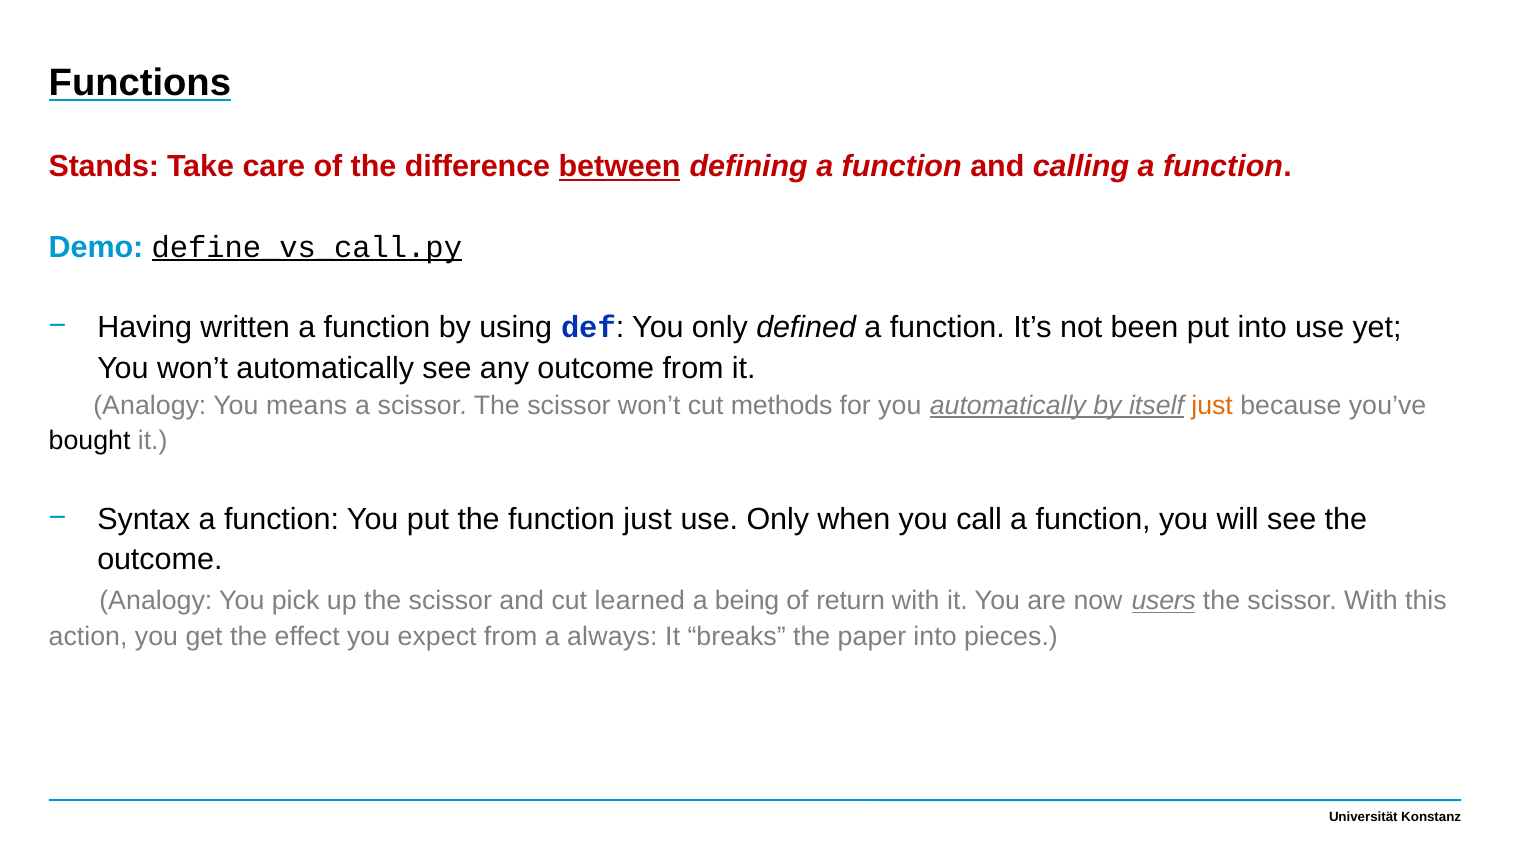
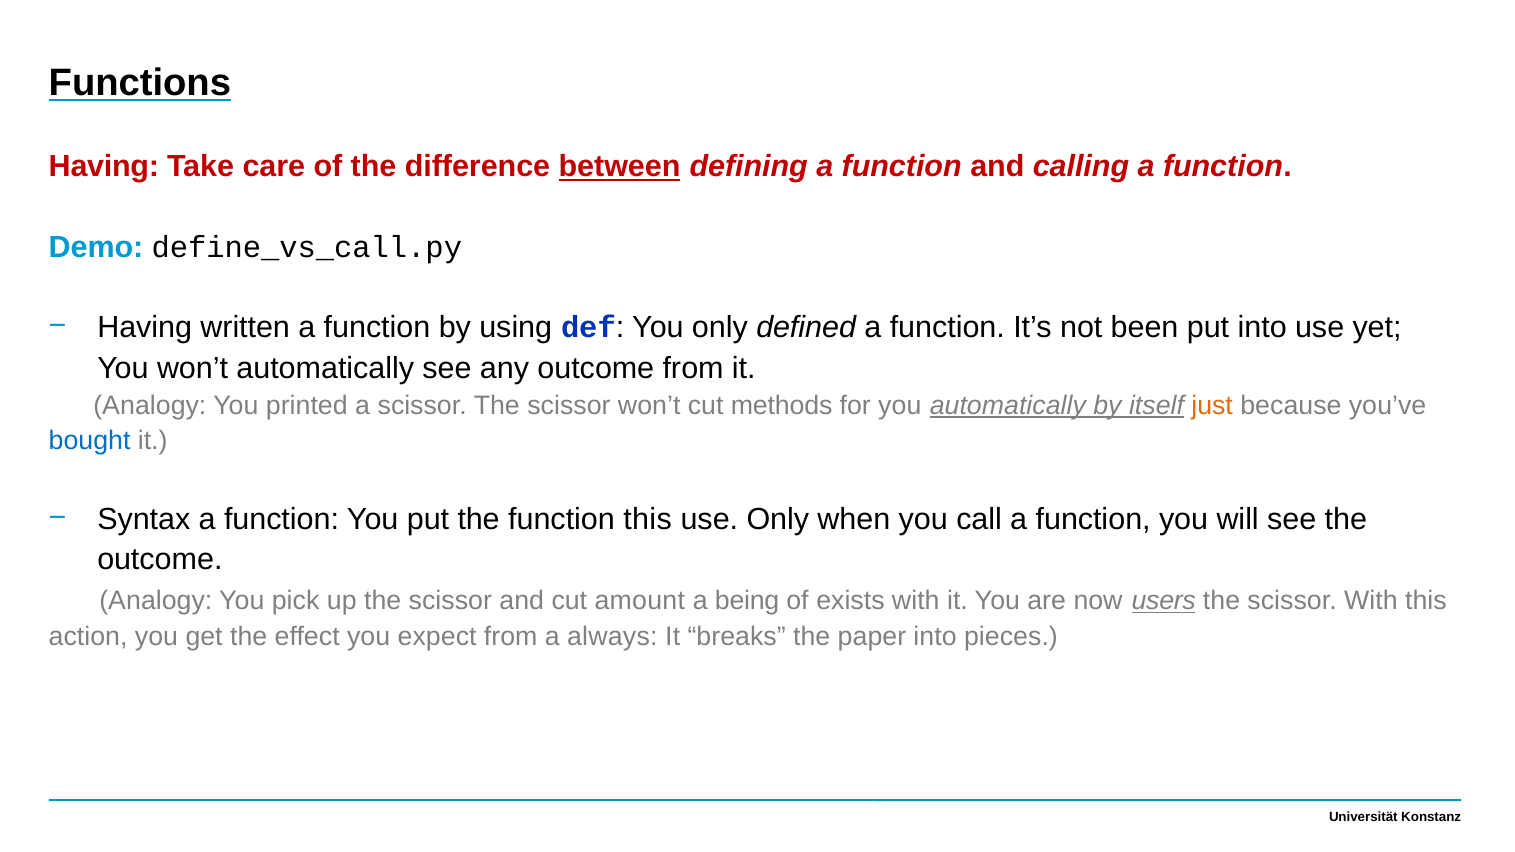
Stands at (104, 167): Stands -> Having
define_vs_call.py underline: present -> none
means: means -> printed
bought colour: black -> blue
function just: just -> this
learned: learned -> amount
return: return -> exists
